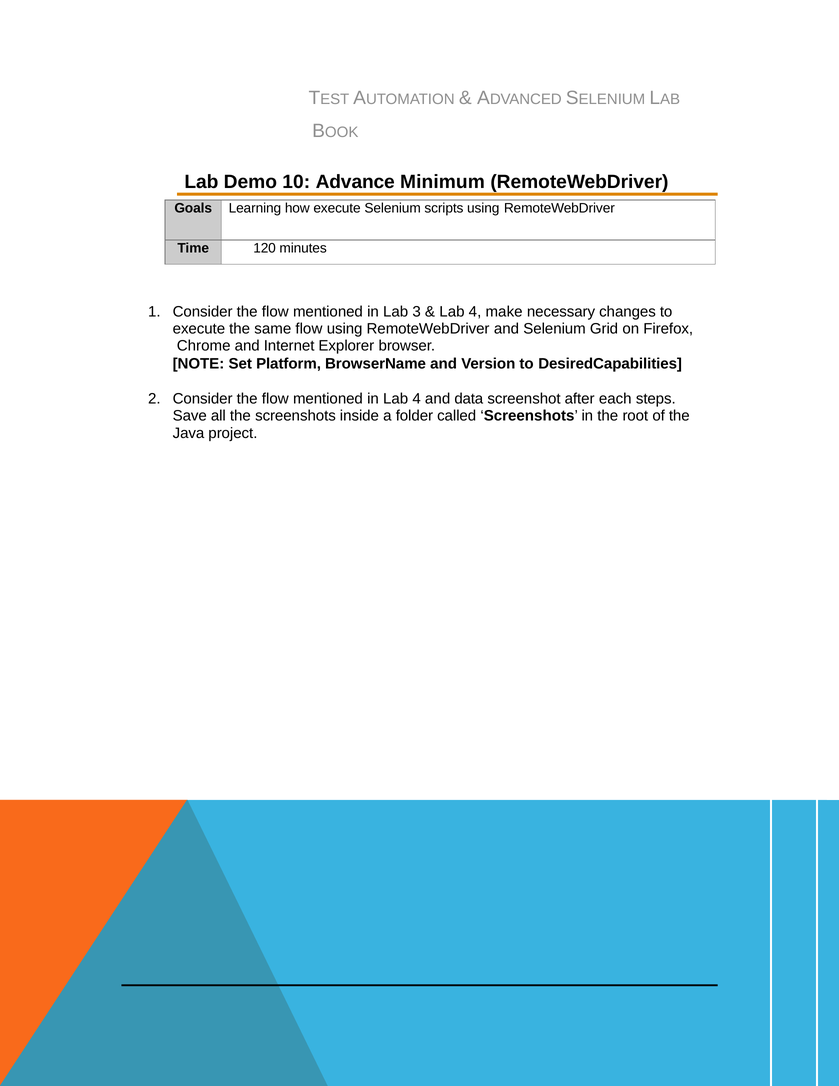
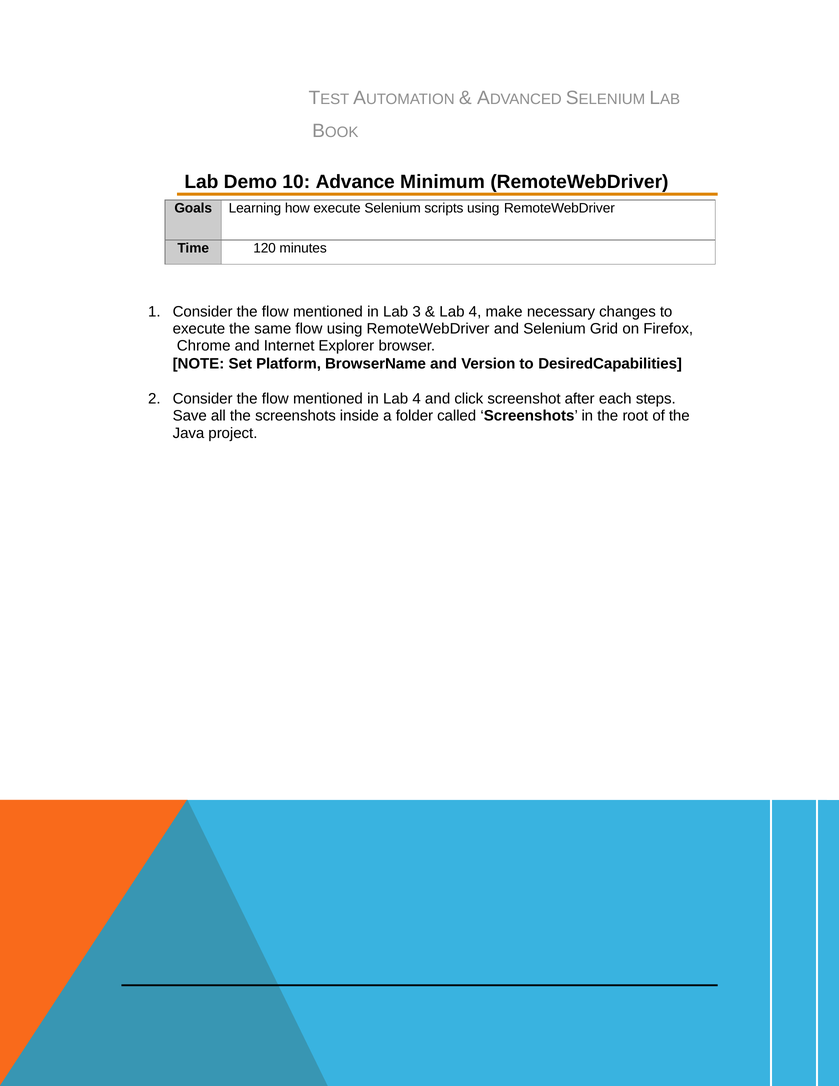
data: data -> click
